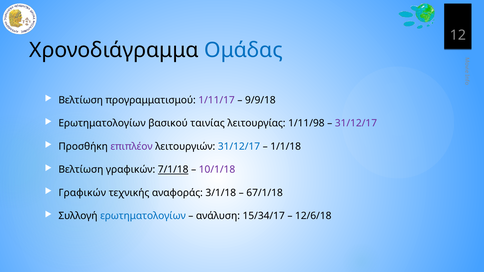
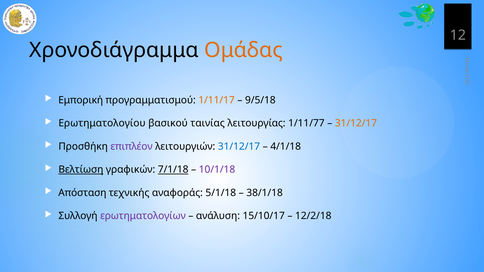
Ομάδας colour: blue -> orange
Βελτίωση at (81, 100): Βελτίωση -> Εμπορική
1/11/17 colour: purple -> orange
9/9/18: 9/9/18 -> 9/5/18
Ερωτηματολογίων at (102, 123): Ερωτηματολογίων -> Ερωτηματολογίου
1/11/98: 1/11/98 -> 1/11/77
31/12/17 at (356, 123) colour: purple -> orange
1/1/18: 1/1/18 -> 4/1/18
Βελτίωση at (81, 170) underline: none -> present
Γραφικών at (82, 193): Γραφικών -> Απόσταση
3/1/18: 3/1/18 -> 5/1/18
67/1/18: 67/1/18 -> 38/1/18
ερωτηματολογίων at (143, 216) colour: blue -> purple
15/34/17: 15/34/17 -> 15/10/17
12/6/18: 12/6/18 -> 12/2/18
